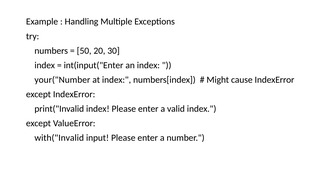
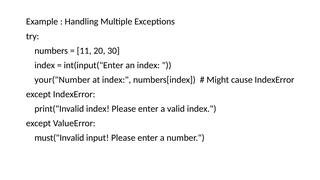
50: 50 -> 11
with("Invalid: with("Invalid -> must("Invalid
